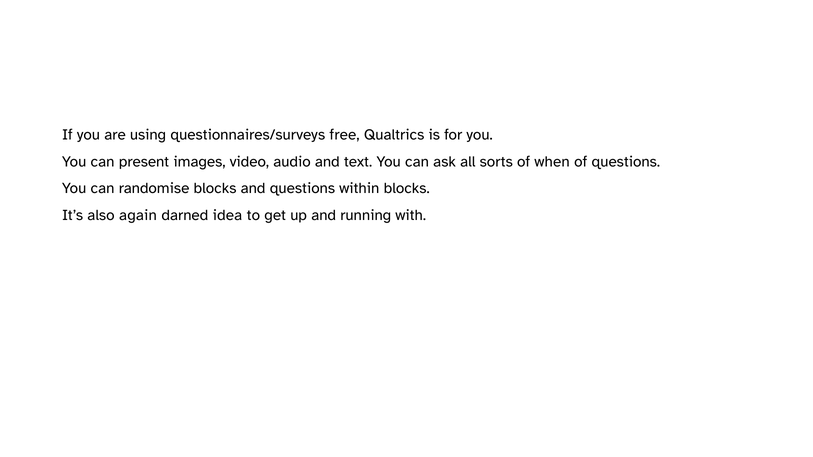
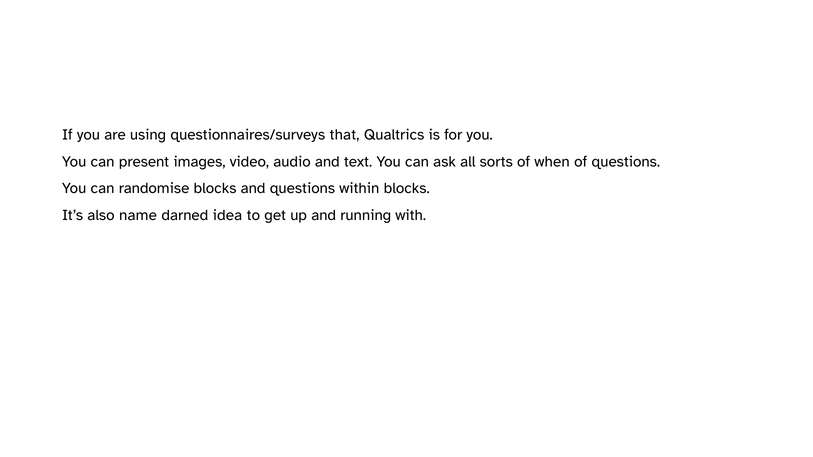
free: free -> that
again: again -> name
